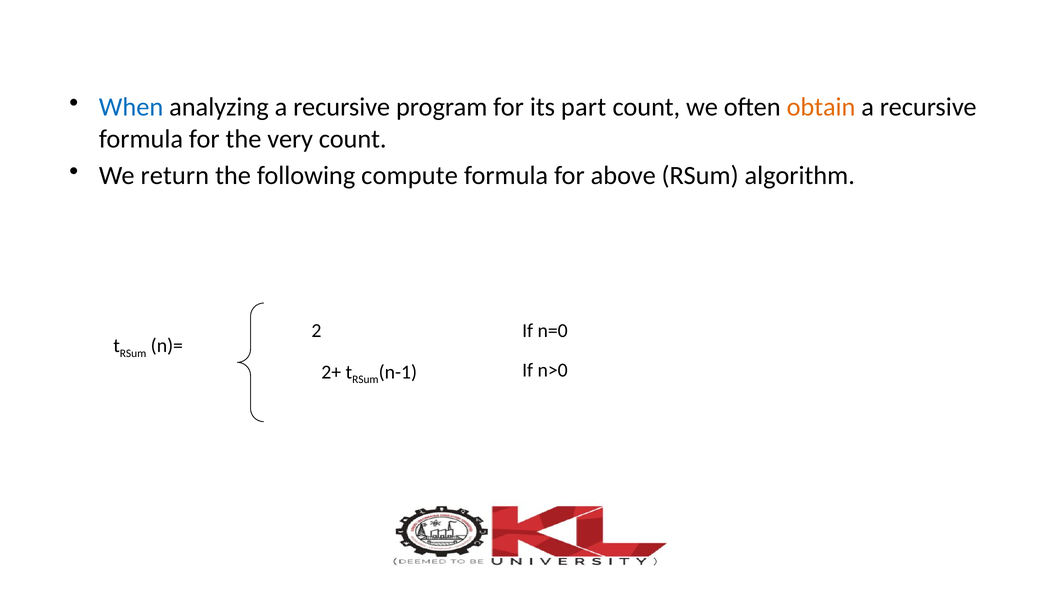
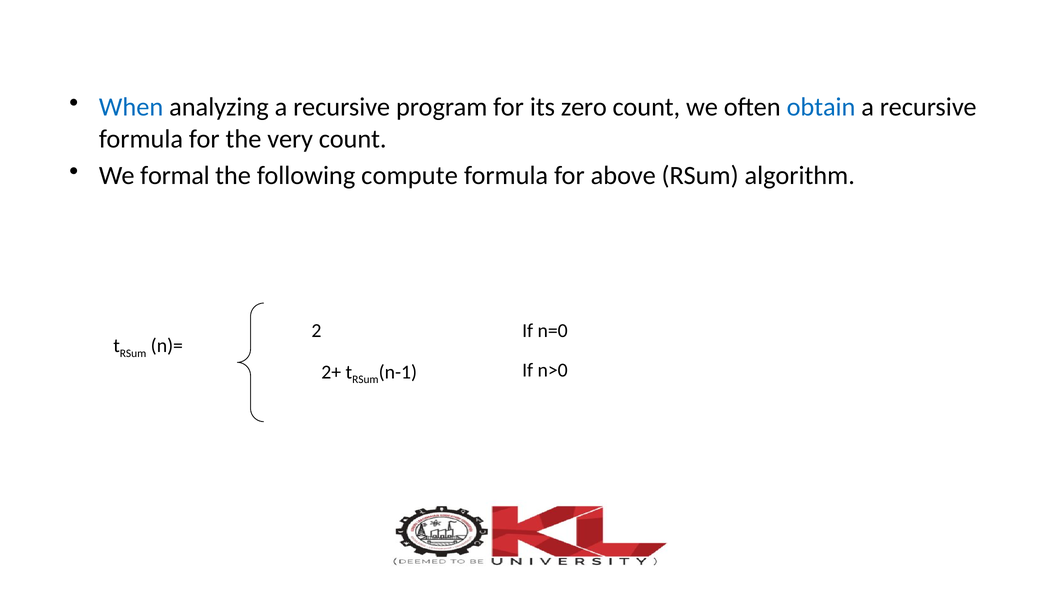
part: part -> zero
obtain colour: orange -> blue
return: return -> formal
